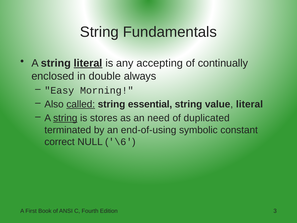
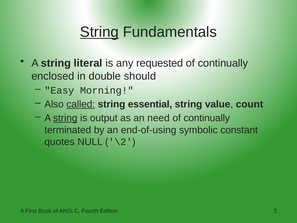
String at (99, 32) underline: none -> present
literal at (88, 63) underline: present -> none
accepting: accepting -> requested
always: always -> should
value literal: literal -> count
stores: stores -> output
duplicated at (207, 118): duplicated -> continually
correct: correct -> quotes
\6: \6 -> \2
